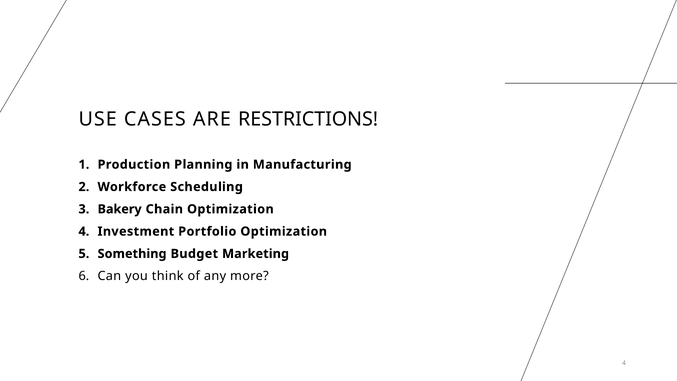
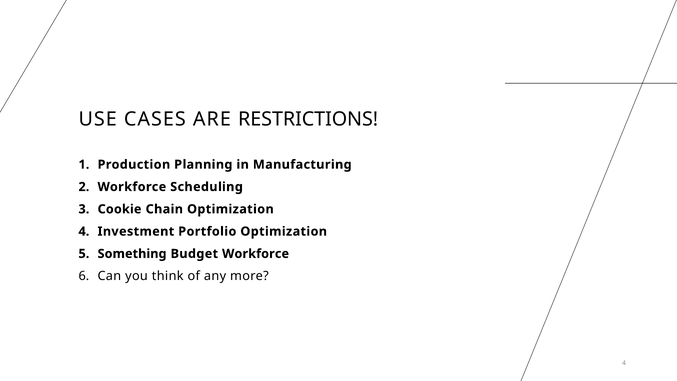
Bakery: Bakery -> Cookie
Budget Marketing: Marketing -> Workforce
